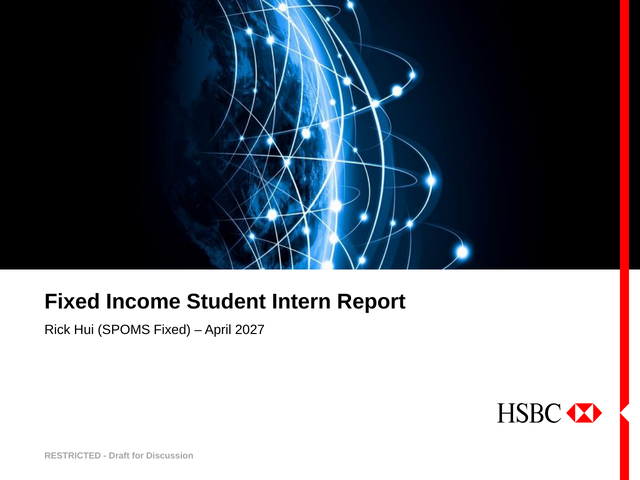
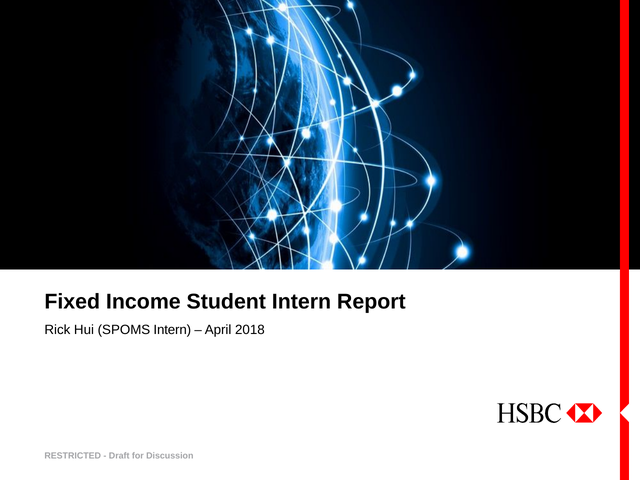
SPOMS Fixed: Fixed -> Intern
2027: 2027 -> 2018
